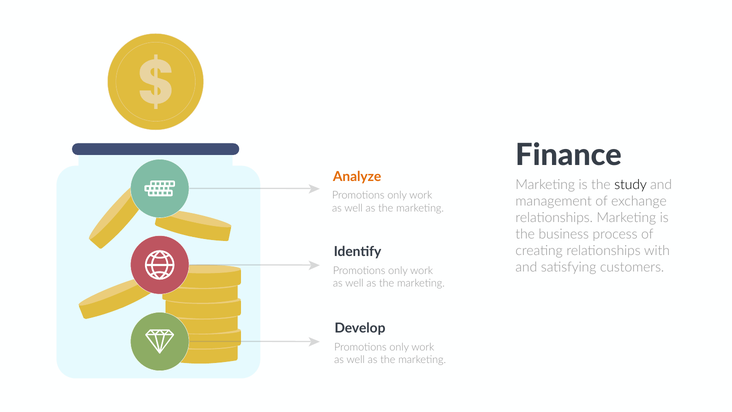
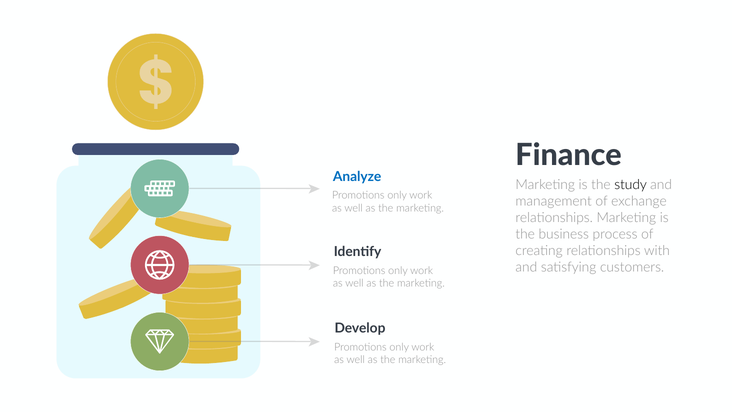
Analyze colour: orange -> blue
